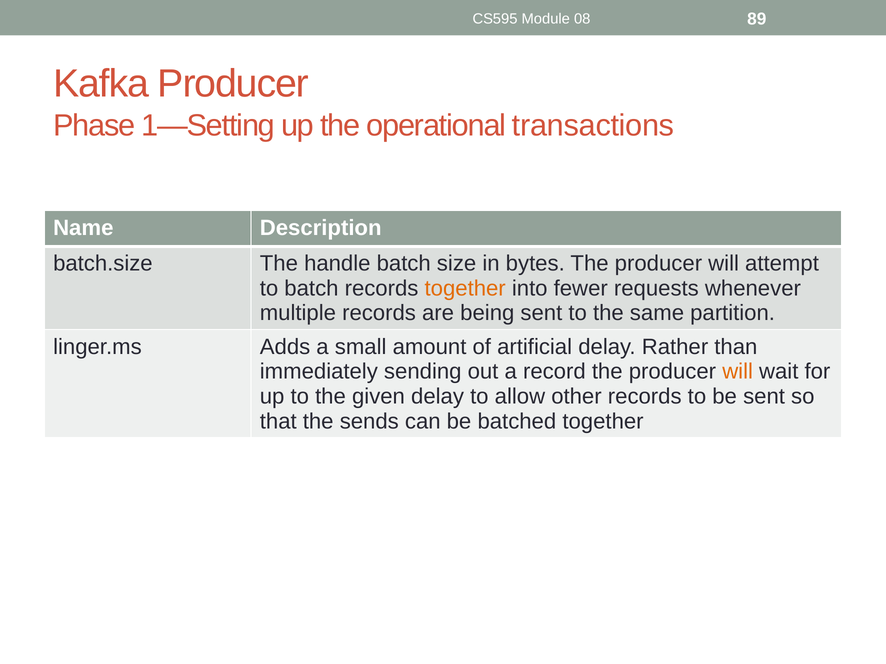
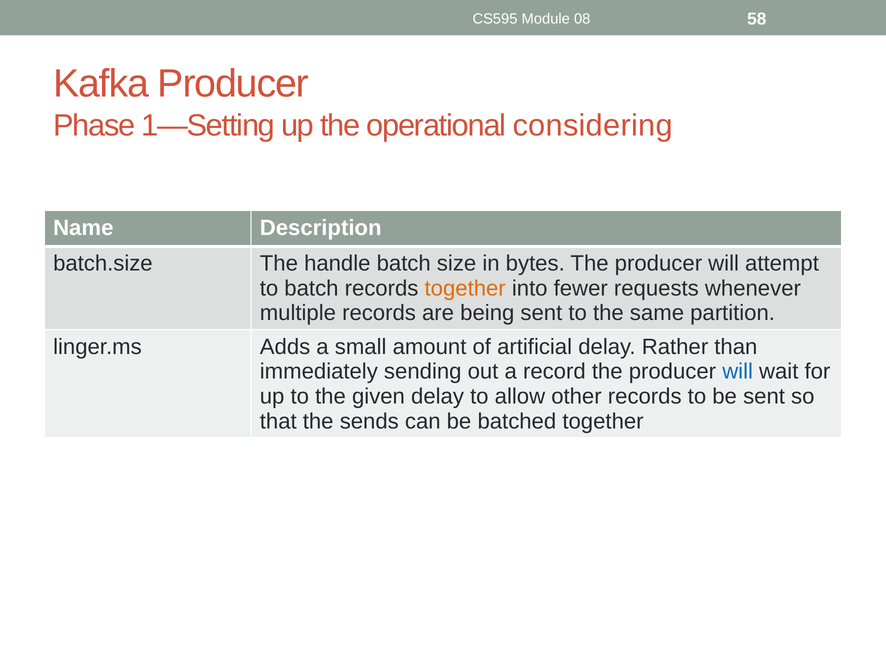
89: 89 -> 58
transactions: transactions -> considering
will at (738, 372) colour: orange -> blue
